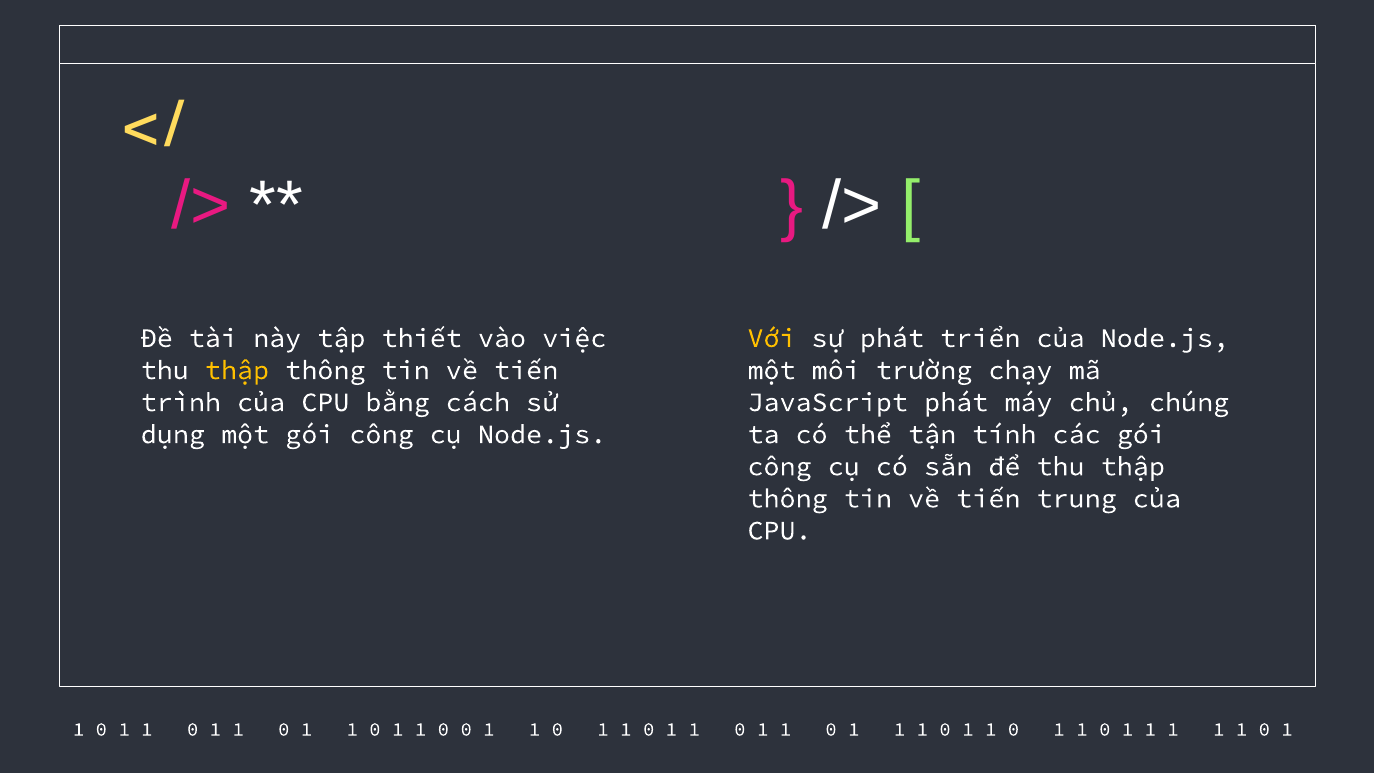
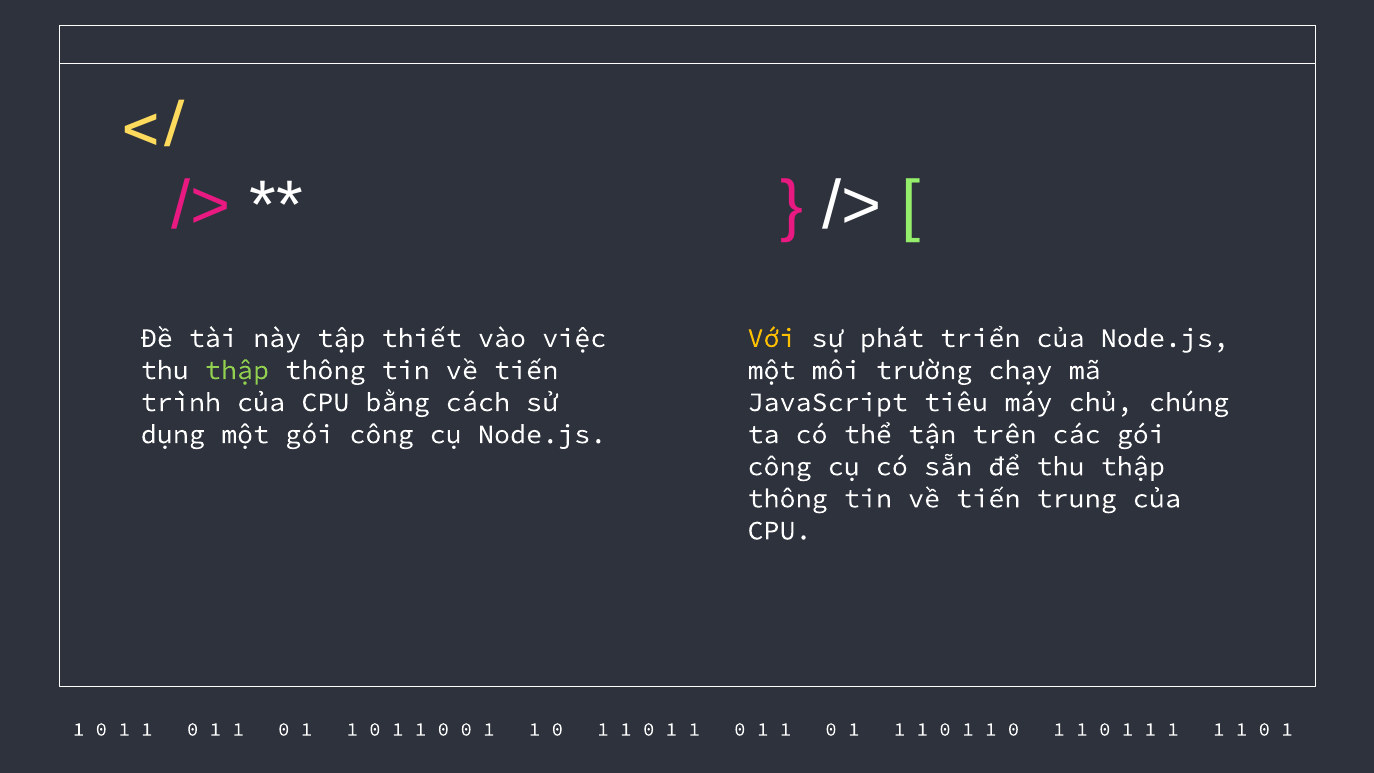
thập at (237, 370) colour: yellow -> light green
JavaScript phát: phát -> tiêu
tính: tính -> trên
